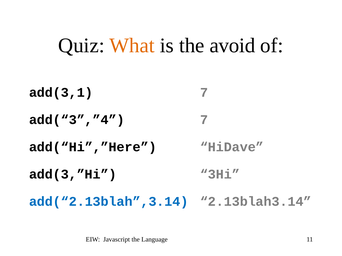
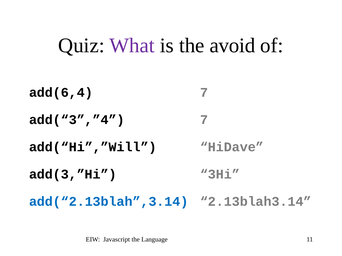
What colour: orange -> purple
add(3,1: add(3,1 -> add(6,4
add(“Hi”,”Here: add(“Hi”,”Here -> add(“Hi”,”Will
